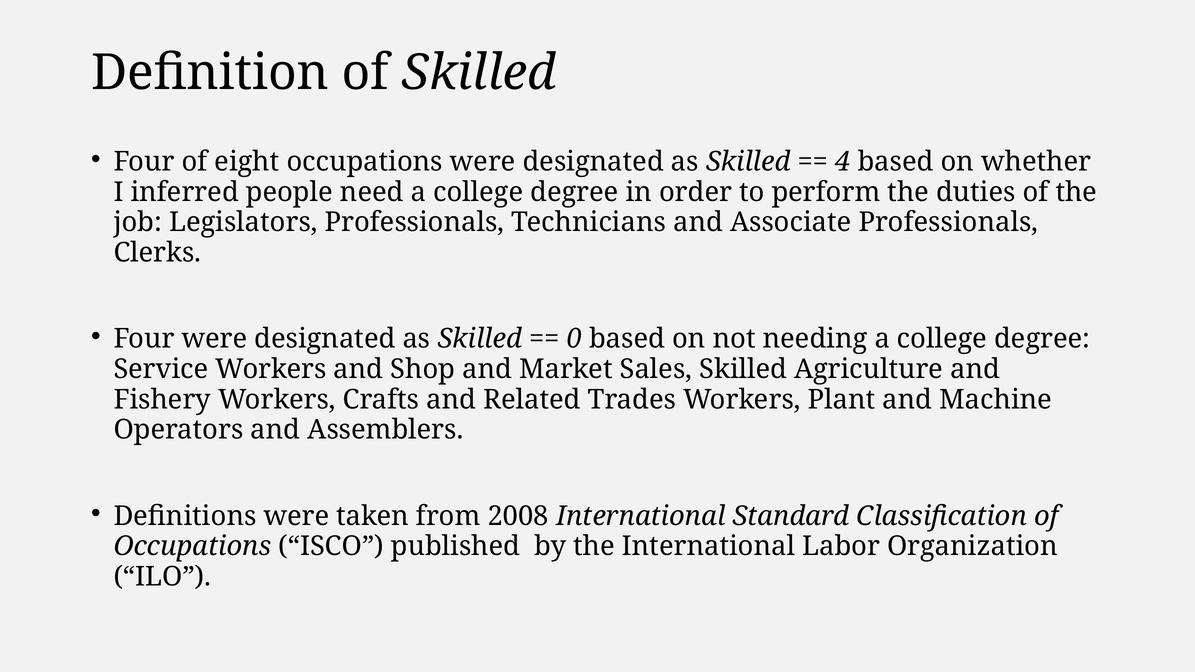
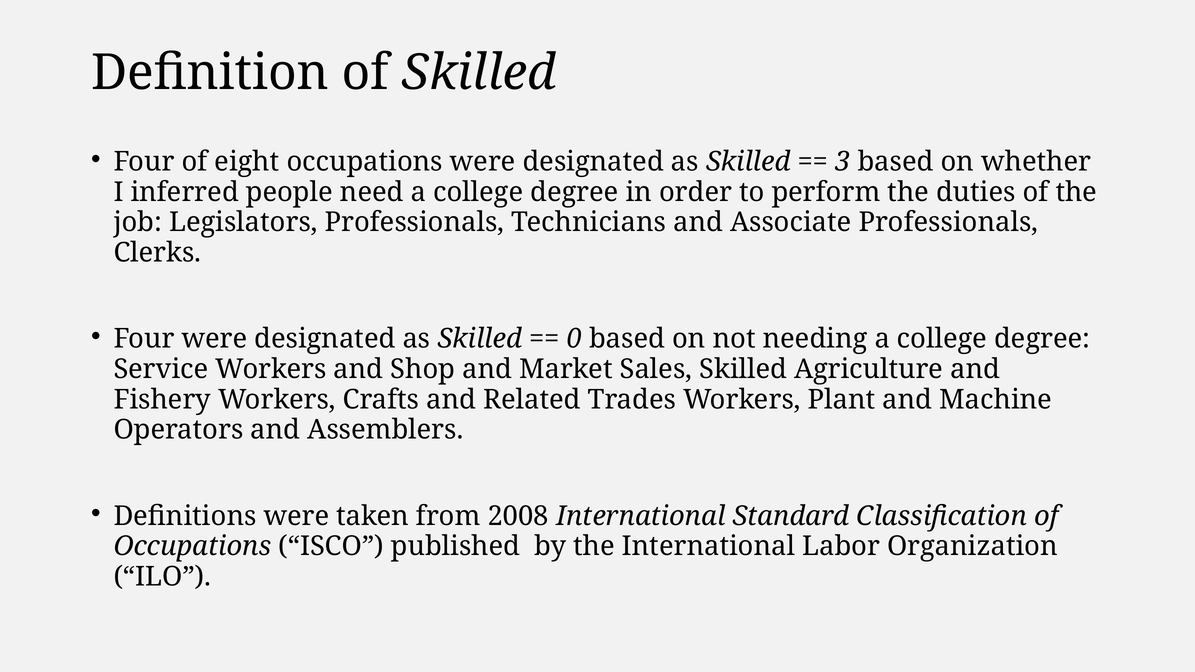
4: 4 -> 3
